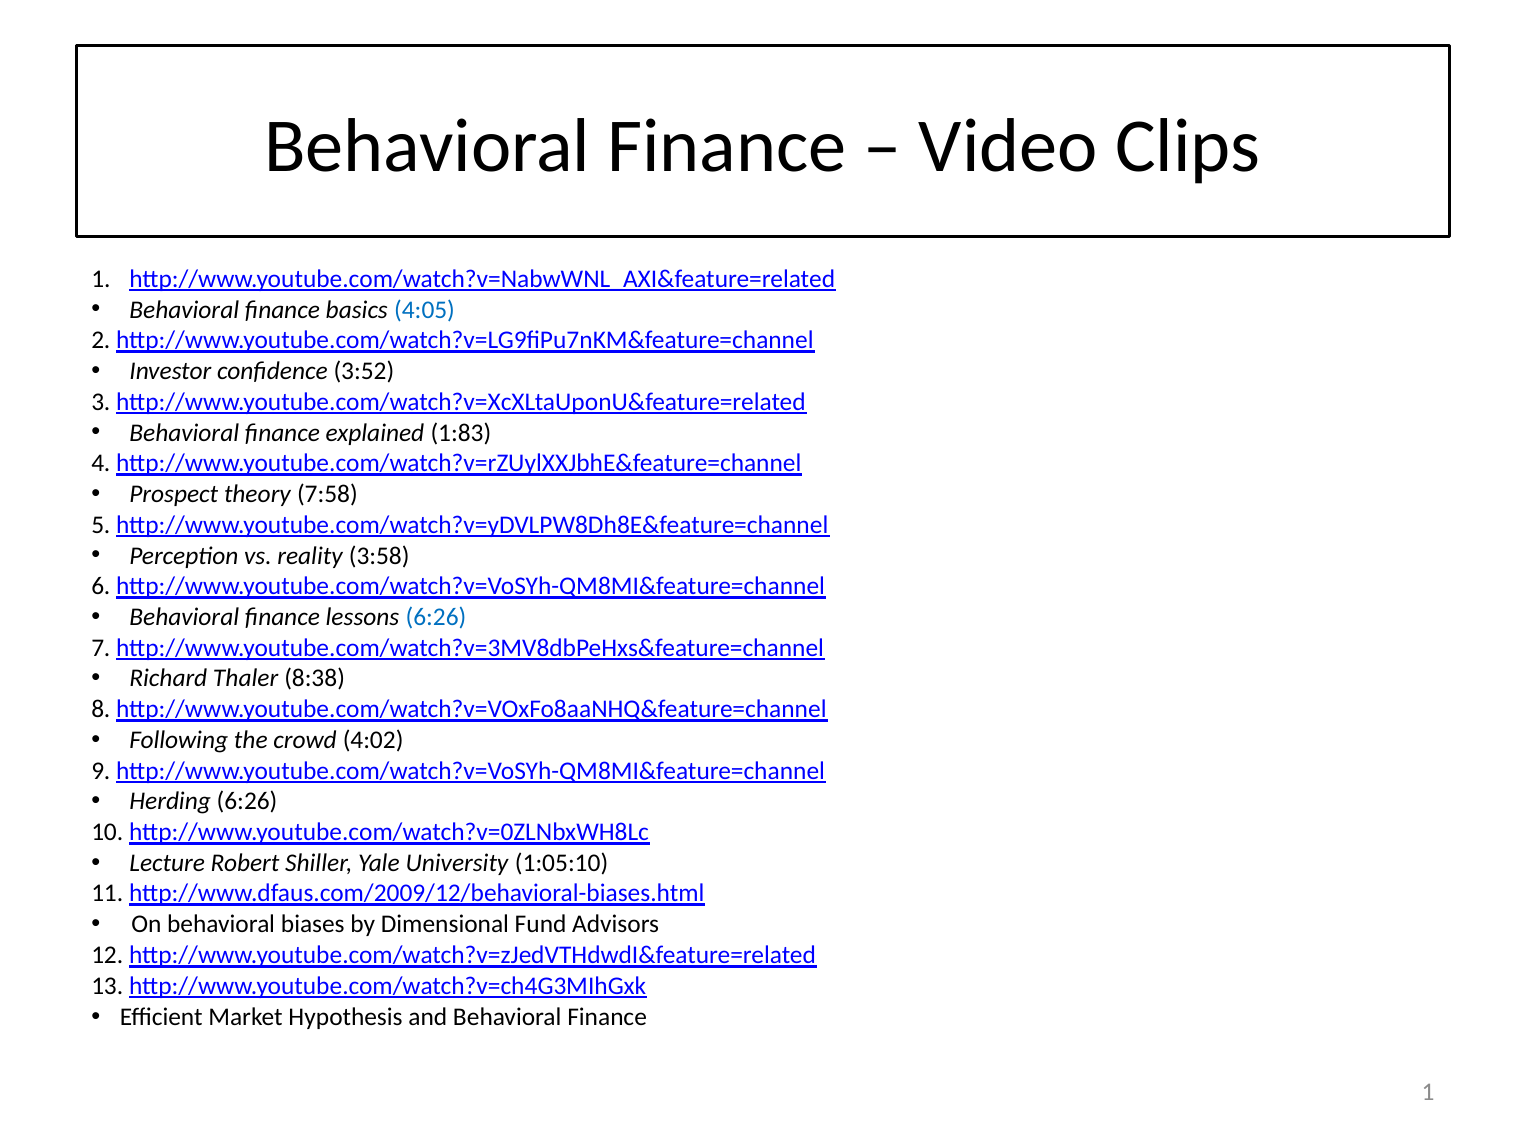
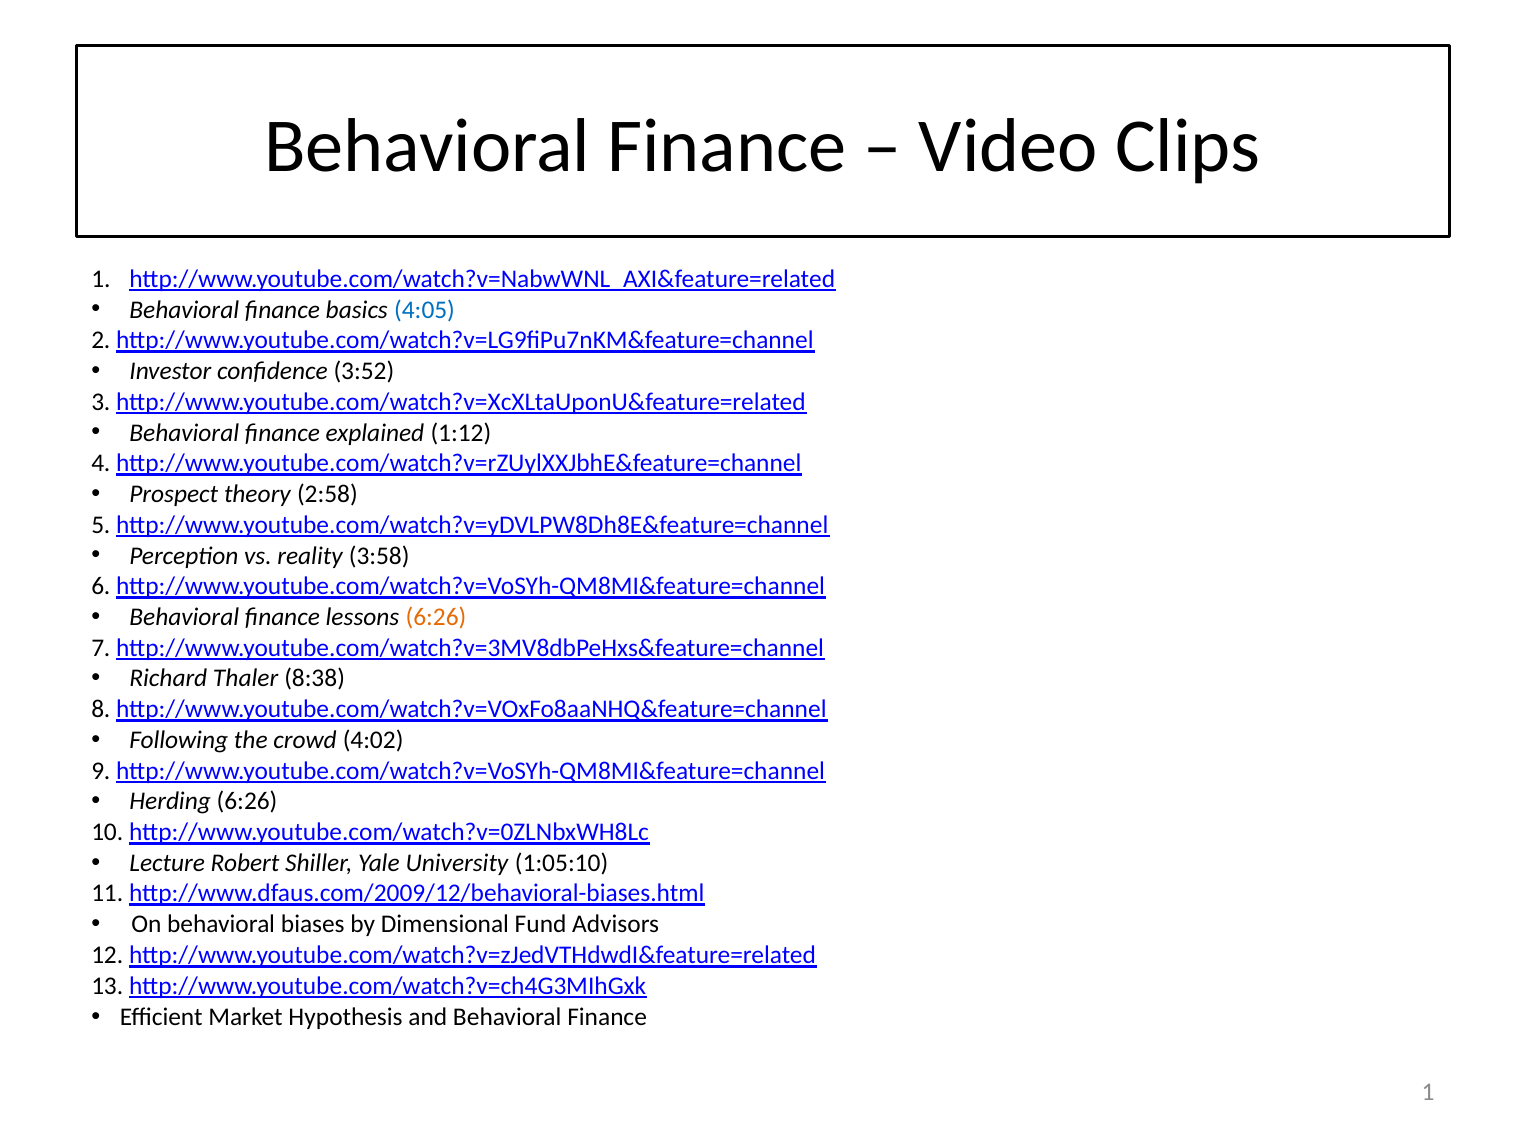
1:83: 1:83 -> 1:12
7:58: 7:58 -> 2:58
6:26 at (436, 617) colour: blue -> orange
